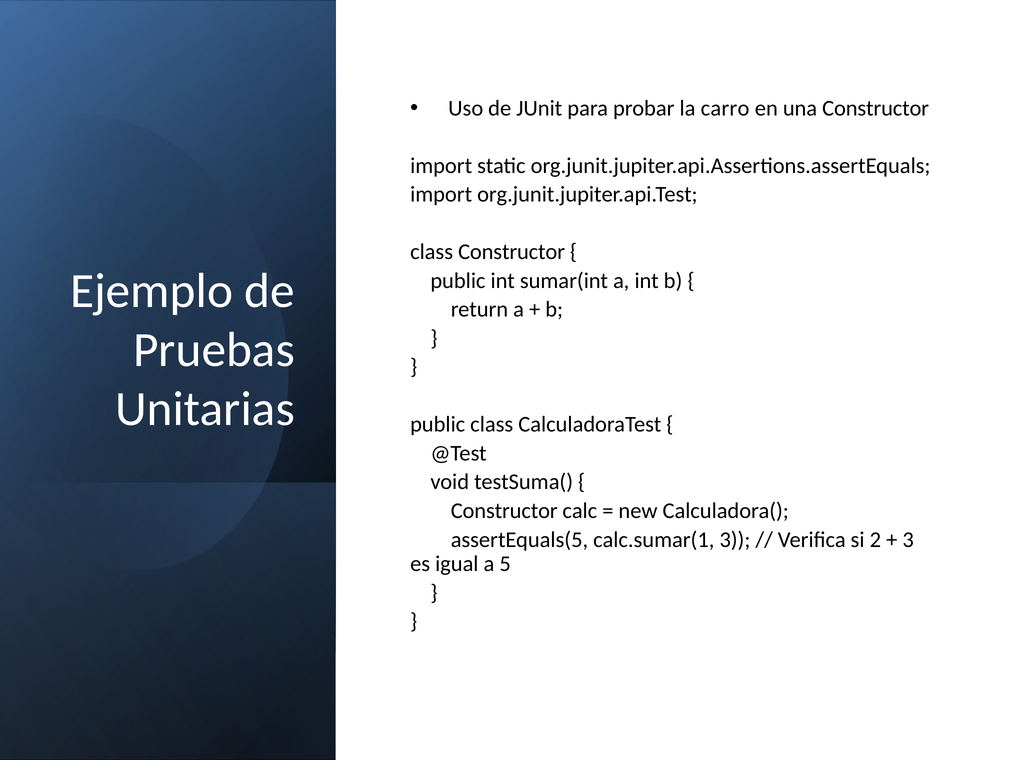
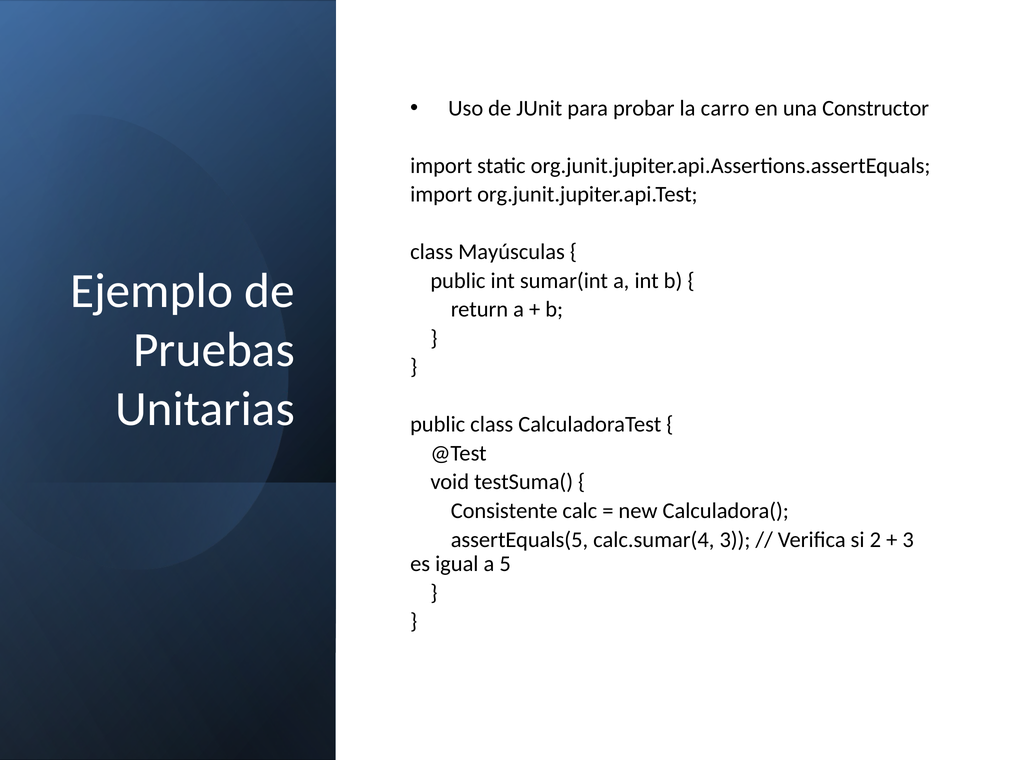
class Constructor: Constructor -> Mayúsculas
Constructor at (504, 511): Constructor -> Consistente
calc.sumar(1: calc.sumar(1 -> calc.sumar(4
